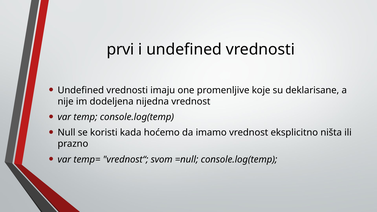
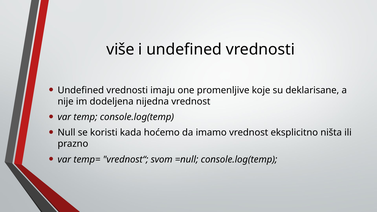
prvi: prvi -> više
